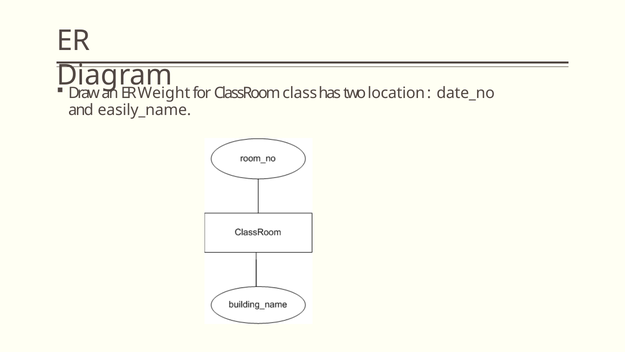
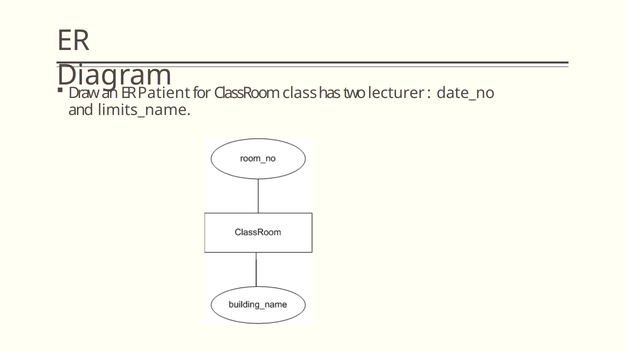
Weight: Weight -> Patient
location: location -> lecturer
easily_name: easily_name -> limits_name
